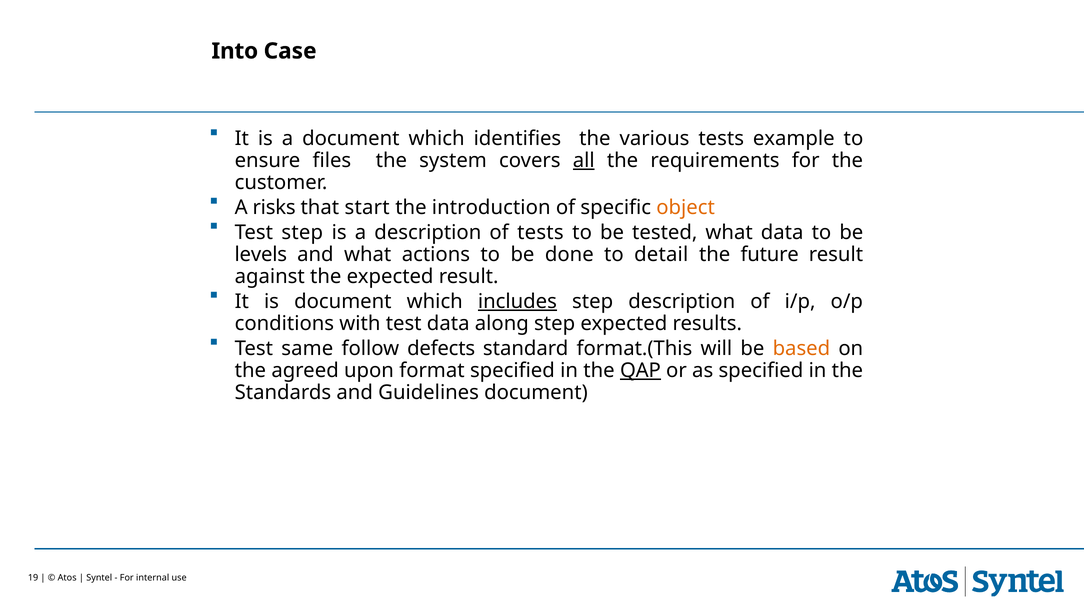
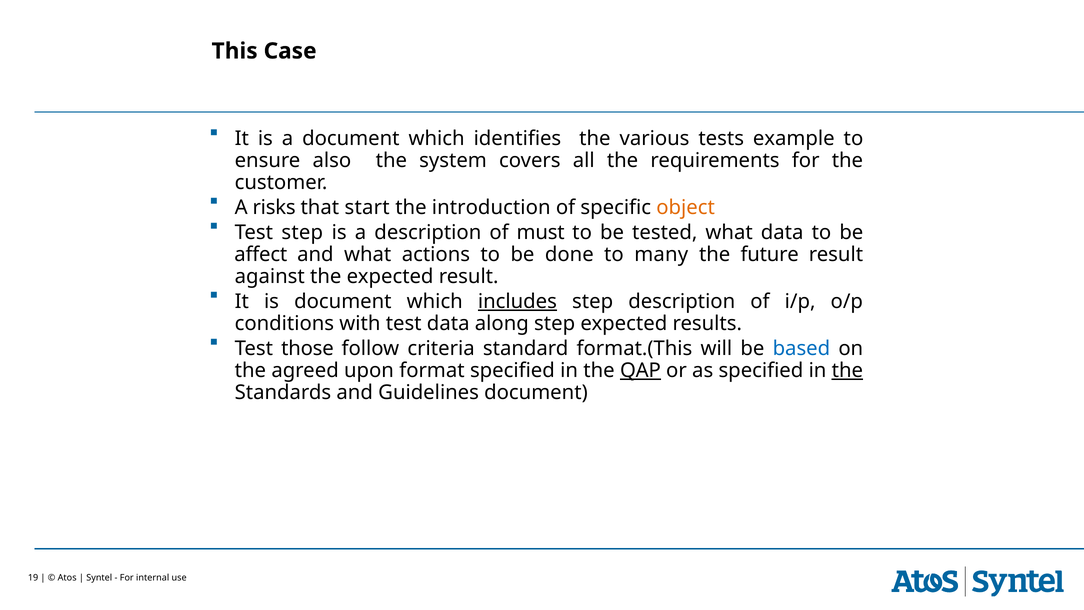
Into: Into -> This
files: files -> also
all underline: present -> none
of tests: tests -> must
levels: levels -> affect
detail: detail -> many
same: same -> those
defects: defects -> criteria
based colour: orange -> blue
the at (847, 370) underline: none -> present
